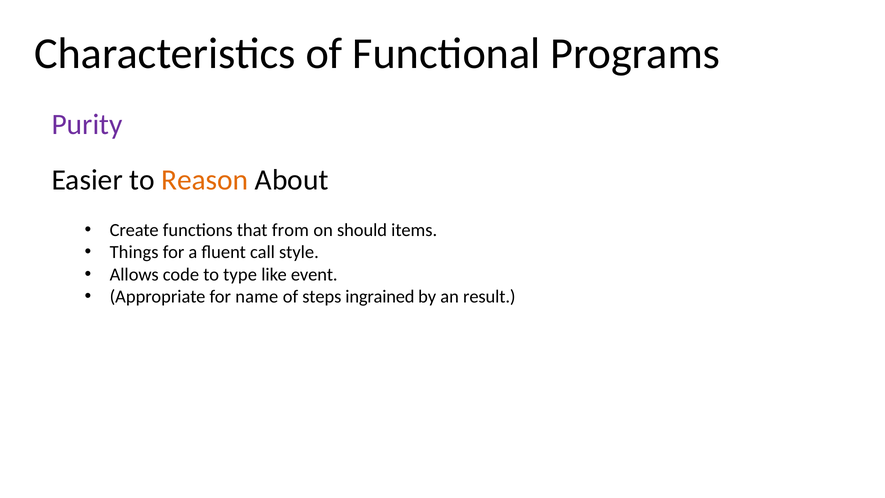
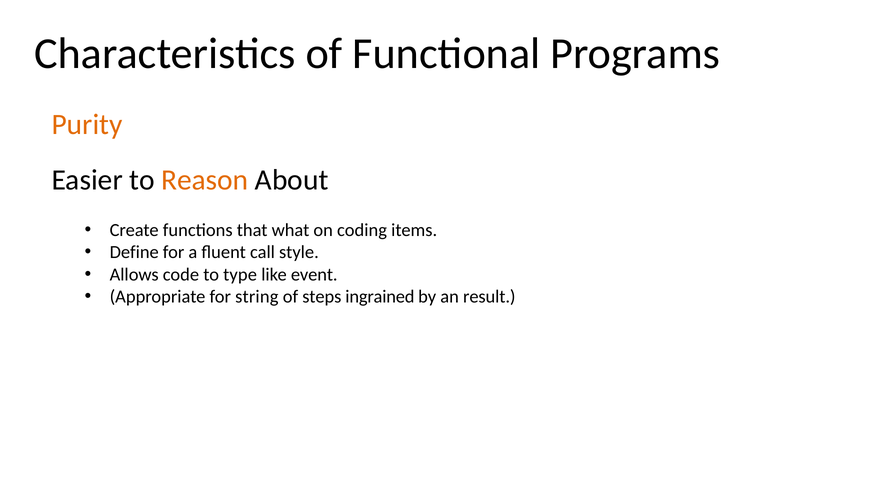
Purity colour: purple -> orange
from: from -> what
should: should -> coding
Things: Things -> Define
name: name -> string
